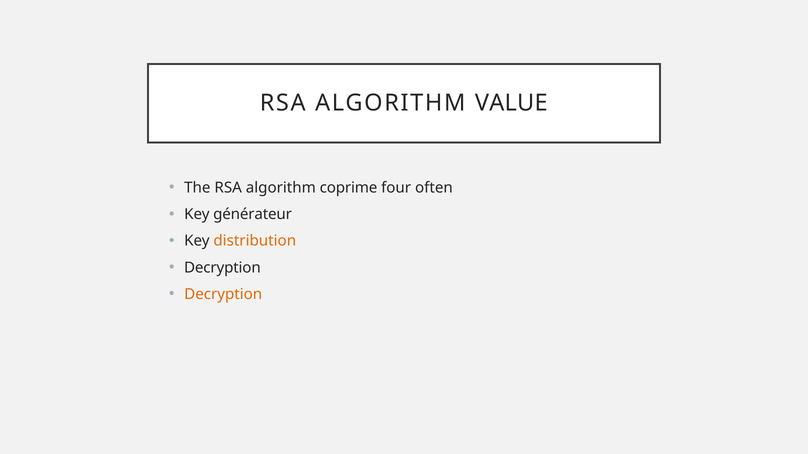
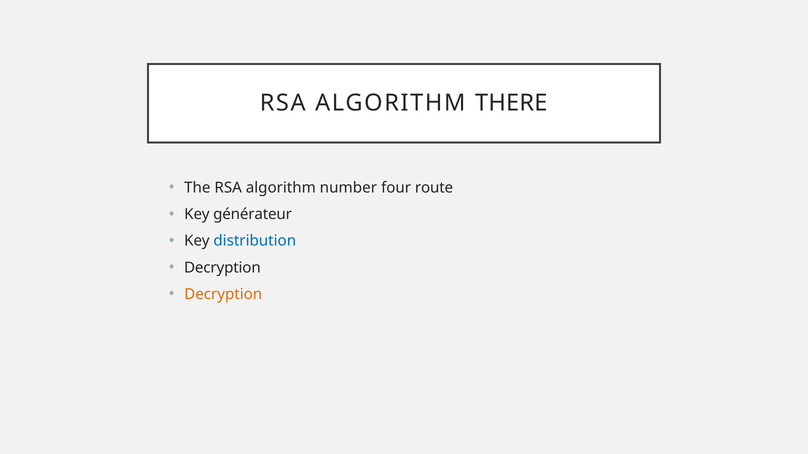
VALUE: VALUE -> THERE
coprime: coprime -> number
often: often -> route
distribution colour: orange -> blue
